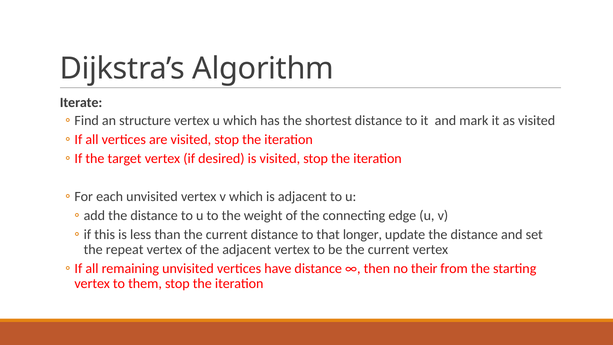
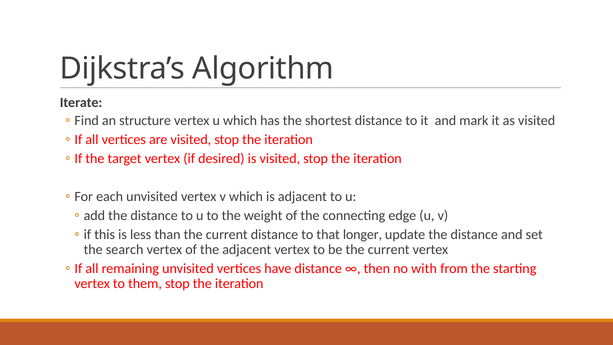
repeat: repeat -> search
their: their -> with
